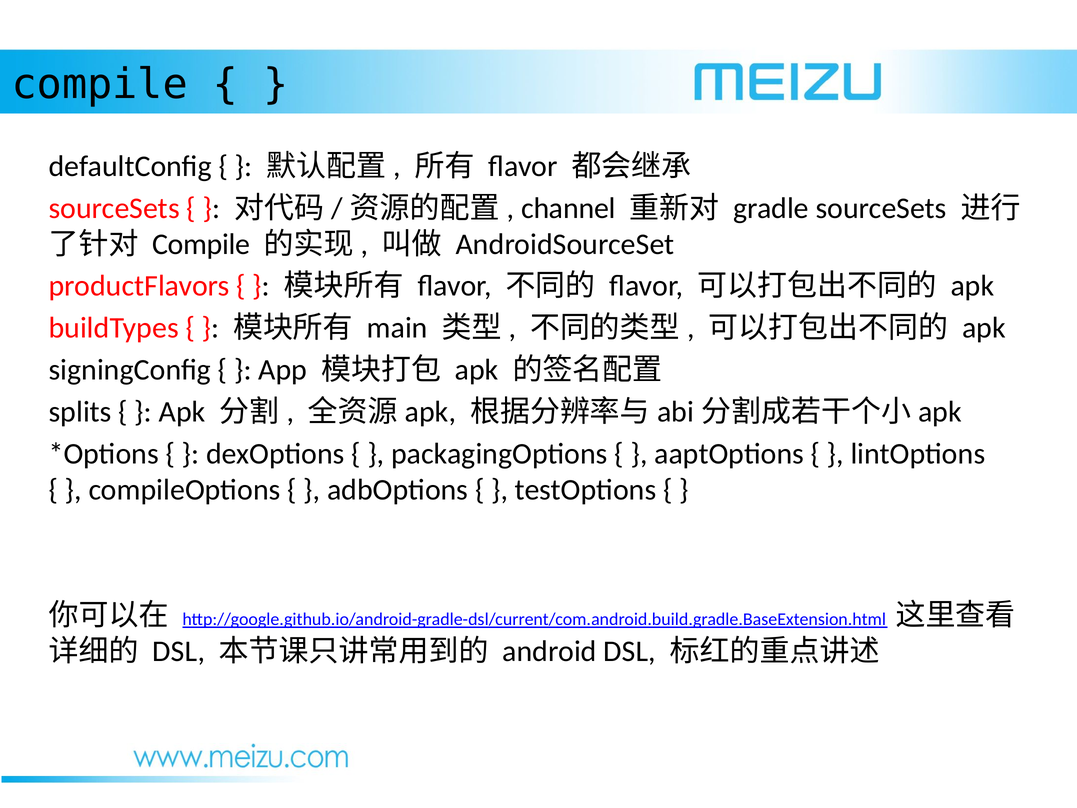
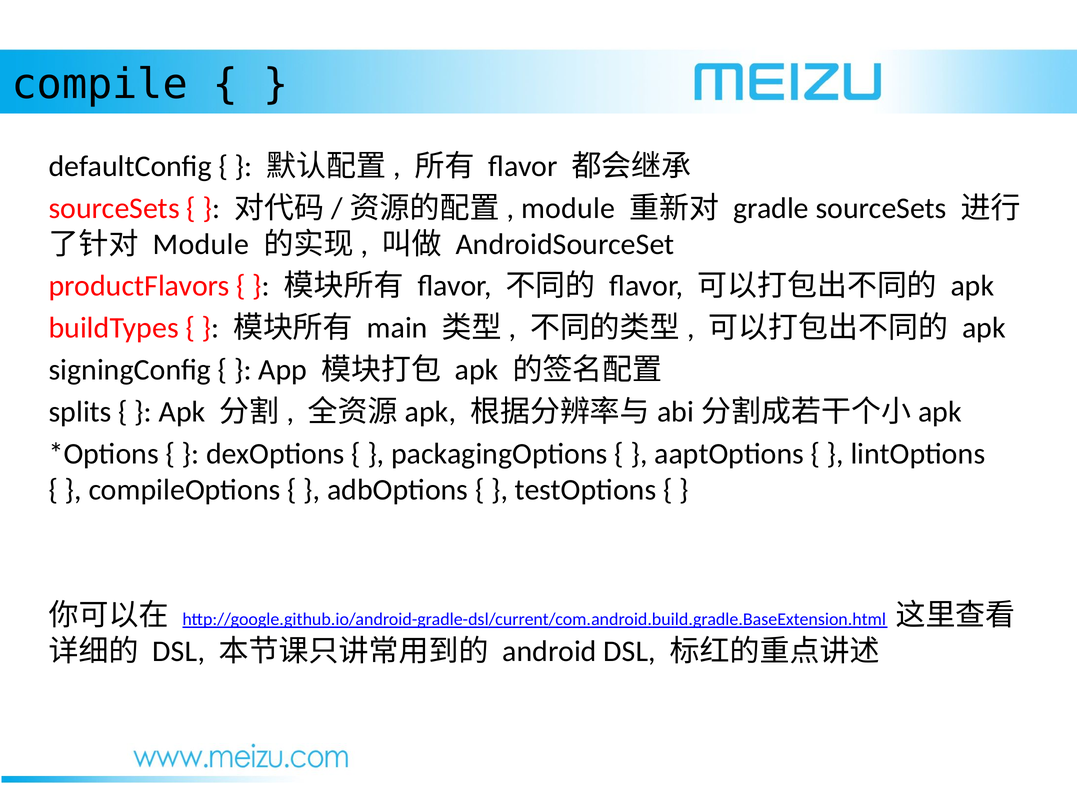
channel at (568, 208): channel -> module
Compile at (201, 244): Compile -> Module
